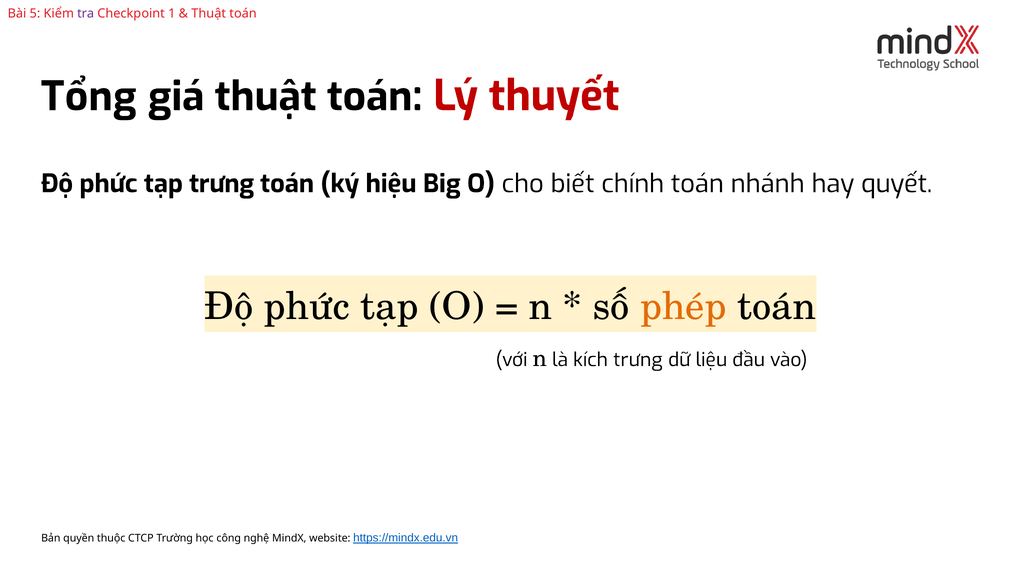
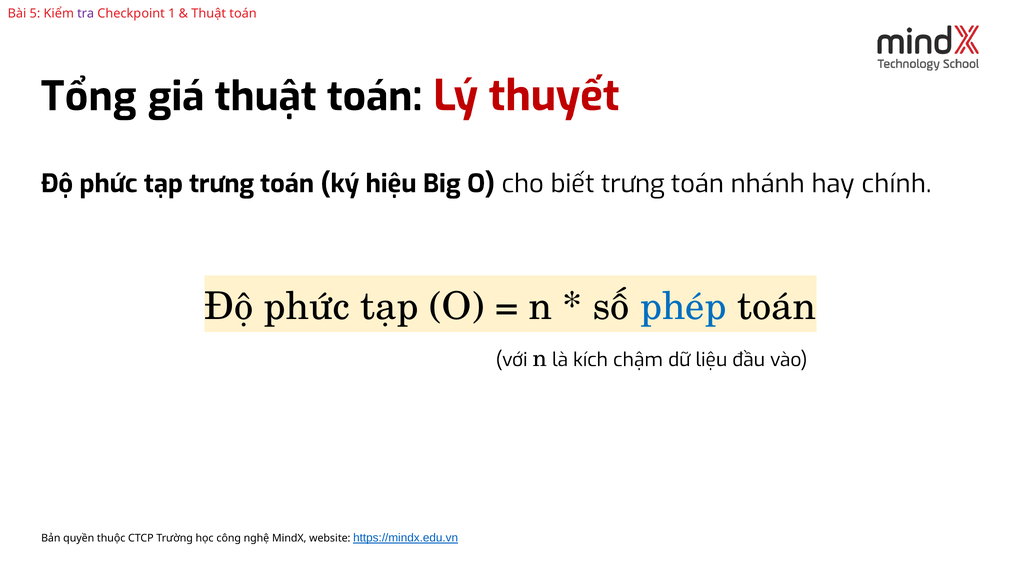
biết chính: chính -> trưng
quyết: quyết -> chính
phép colour: orange -> blue
kích trưng: trưng -> chậm
